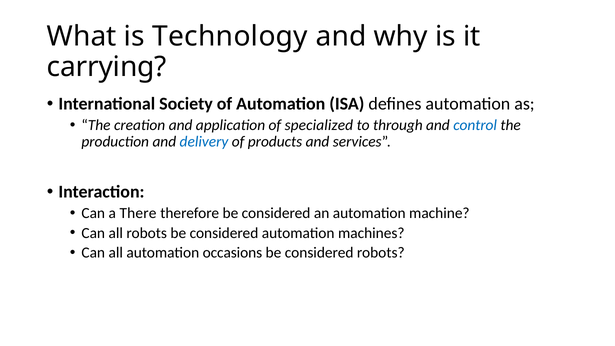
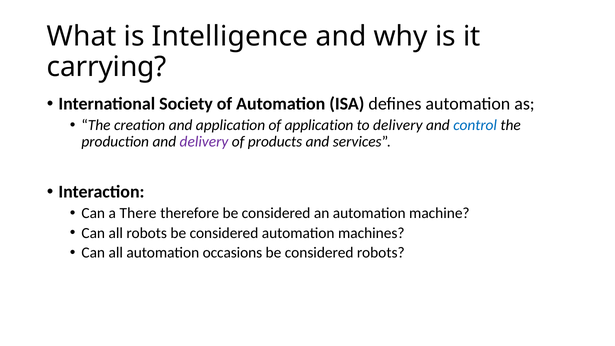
Technology: Technology -> Intelligence
of specialized: specialized -> application
to through: through -> delivery
delivery at (204, 142) colour: blue -> purple
